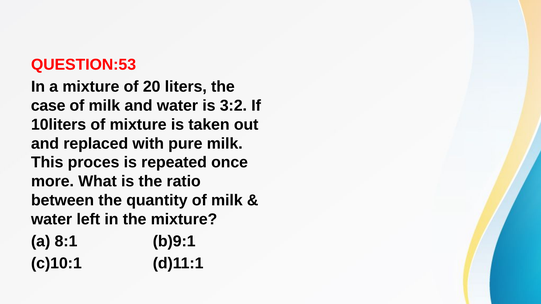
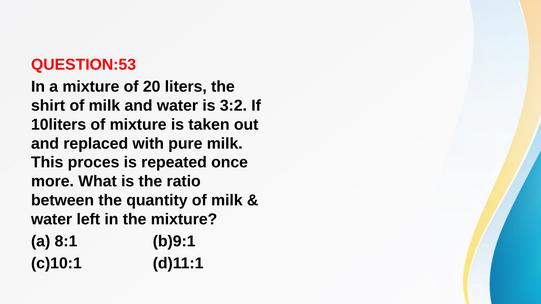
case: case -> shirt
